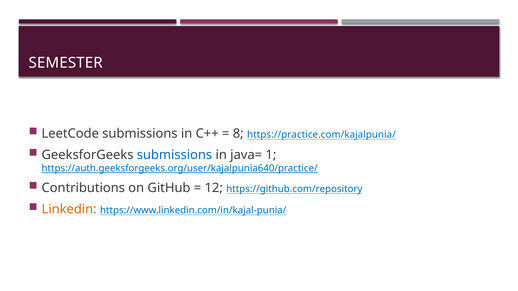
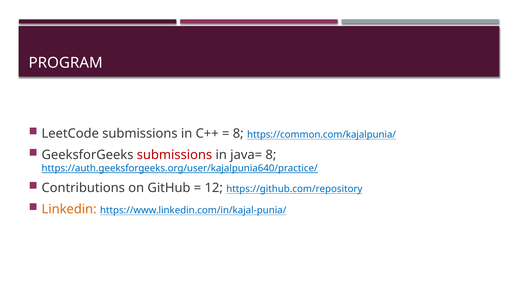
SEMESTER: SEMESTER -> PROGRAM
https://practice.com/kajalpunia/: https://practice.com/kajalpunia/ -> https://common.com/kajalpunia/
submissions at (174, 155) colour: blue -> red
java= 1: 1 -> 8
